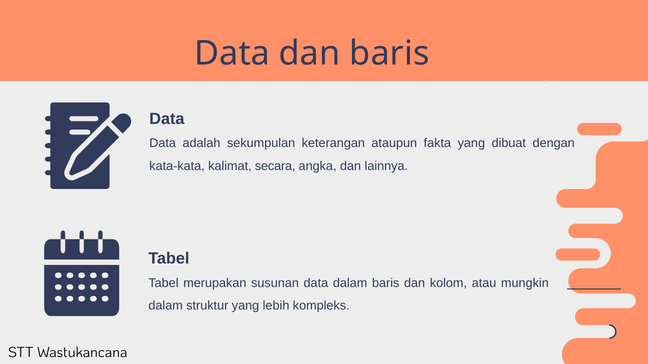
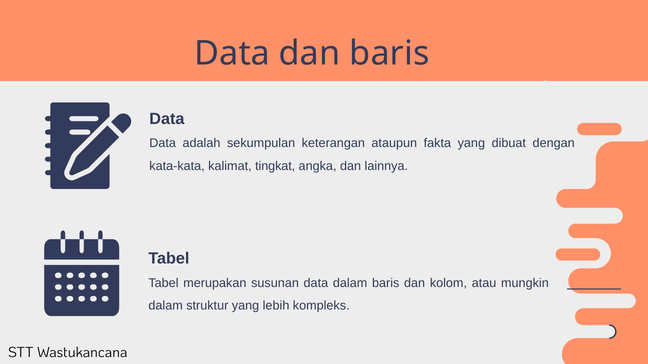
secara: secara -> tingkat
